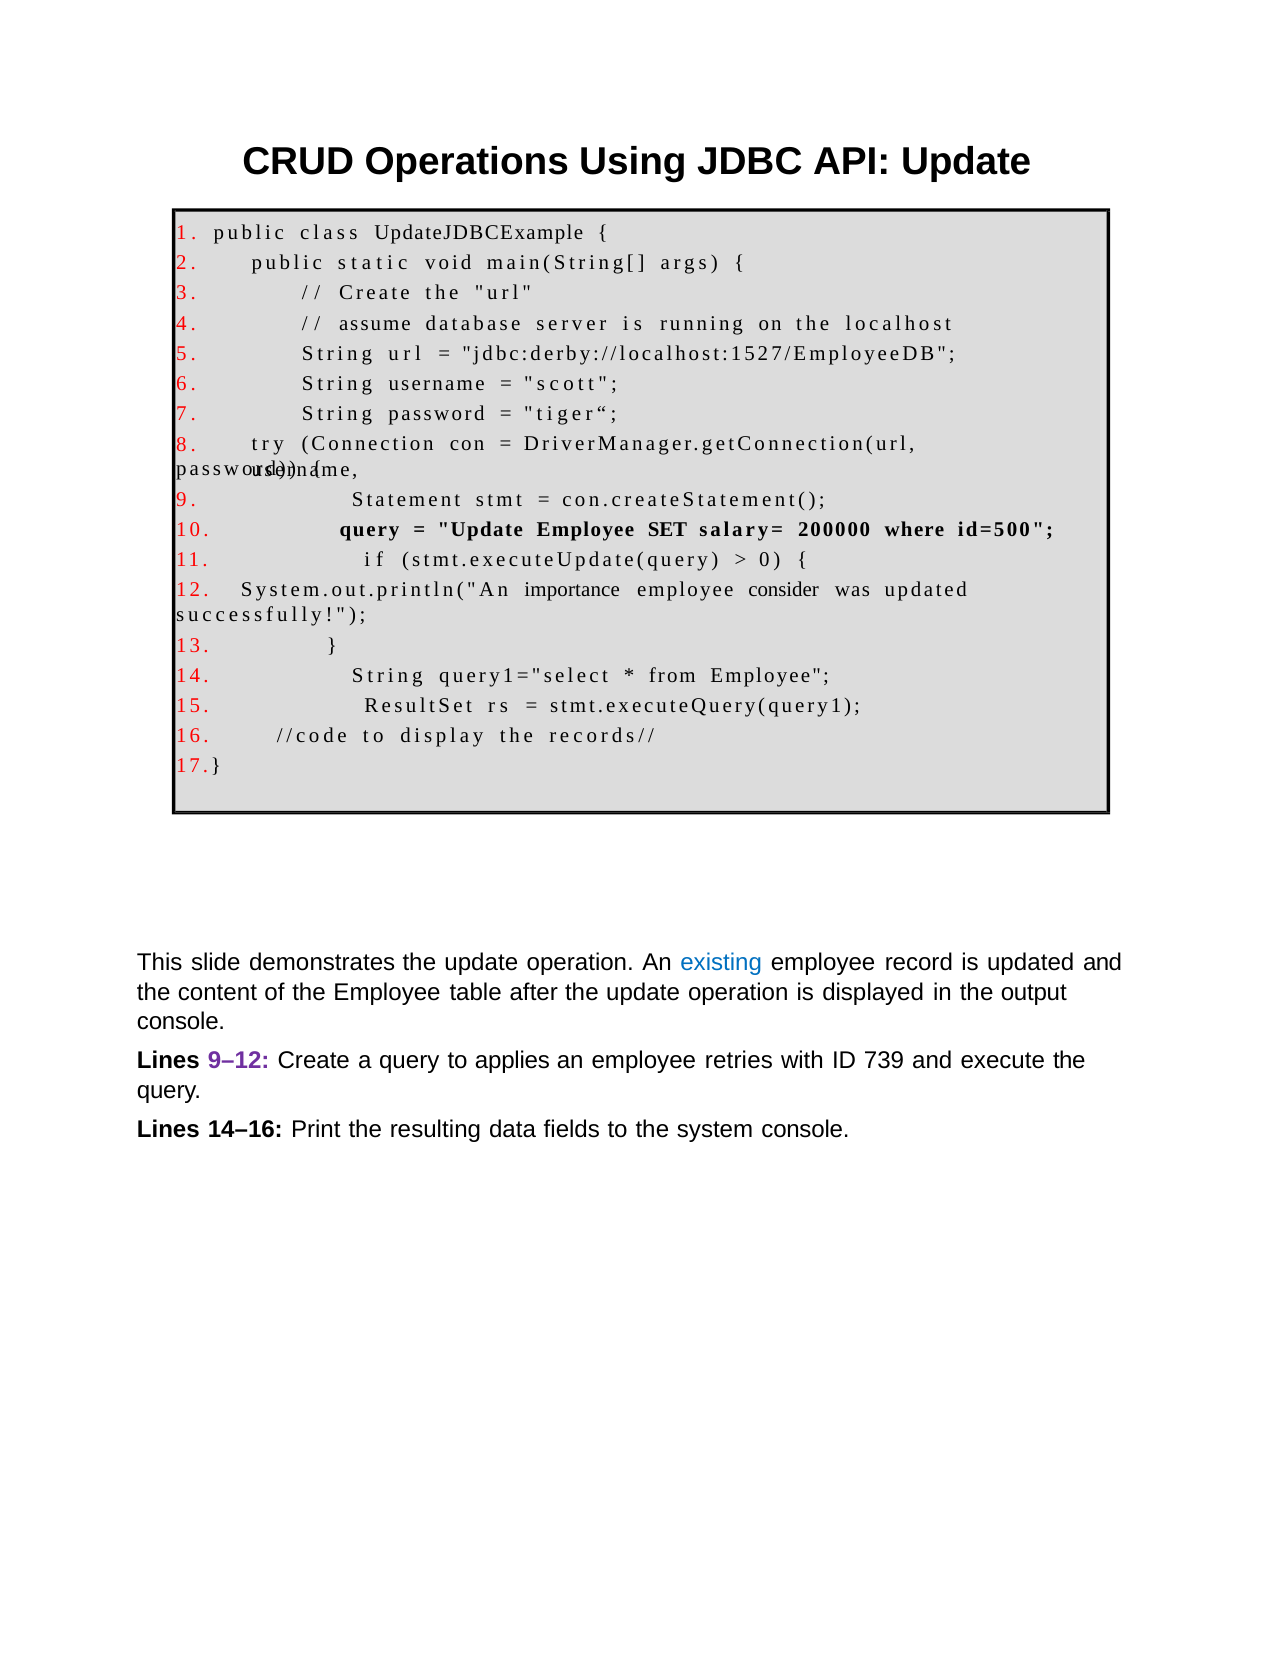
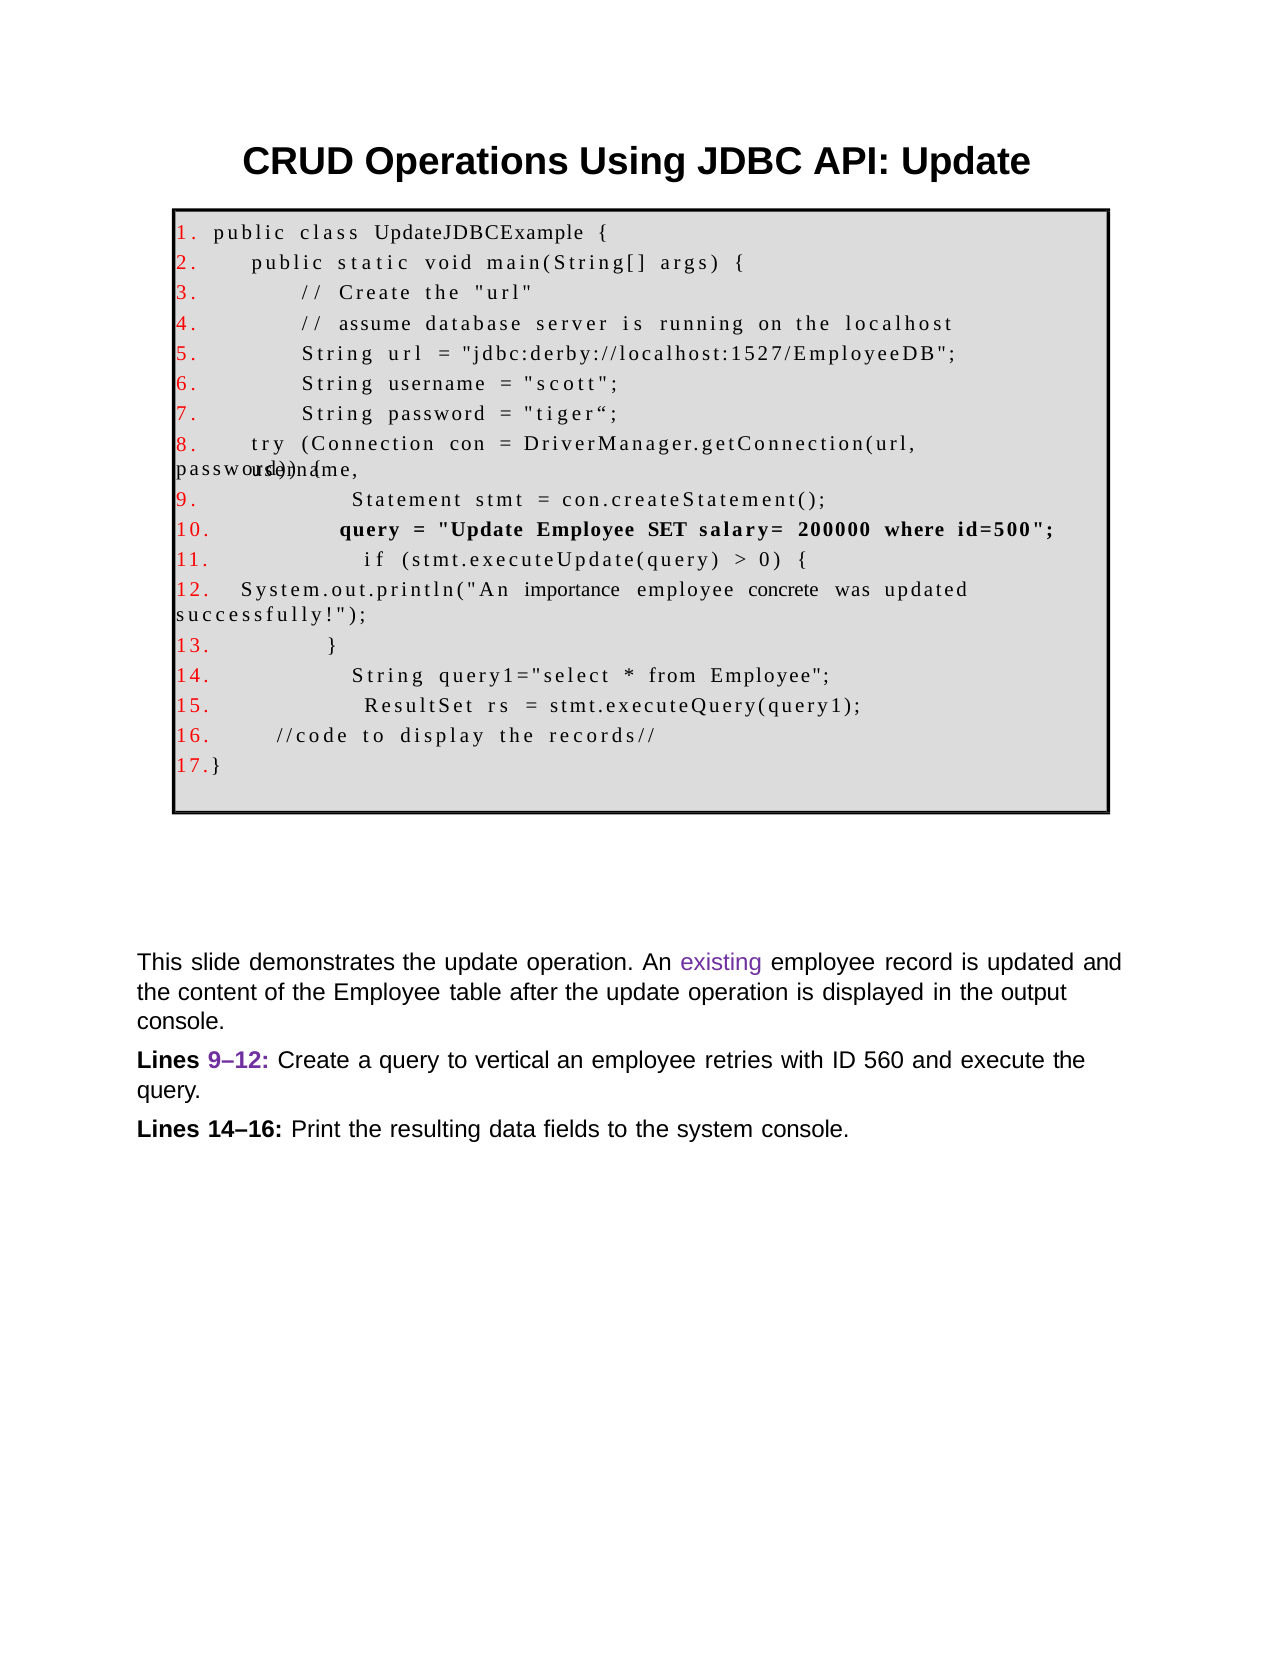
consider: consider -> concrete
existing colour: blue -> purple
applies: applies -> vertical
739: 739 -> 560
